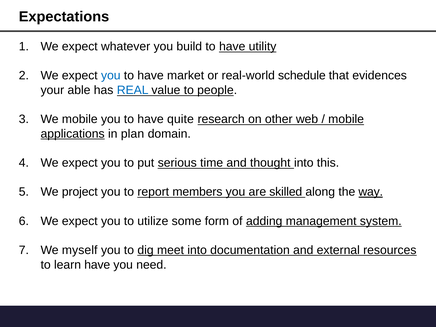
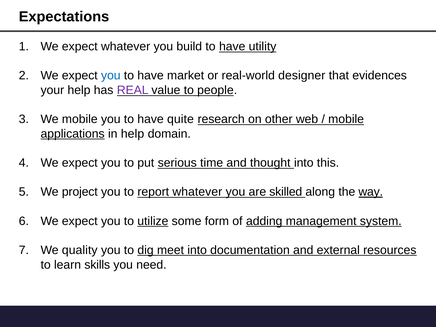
schedule: schedule -> designer
your able: able -> help
REAL colour: blue -> purple
in plan: plan -> help
report members: members -> whatever
utilize underline: none -> present
myself: myself -> quality
learn have: have -> skills
